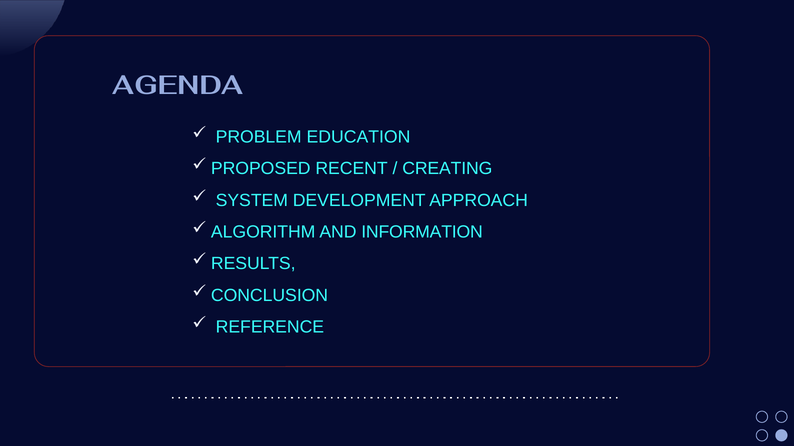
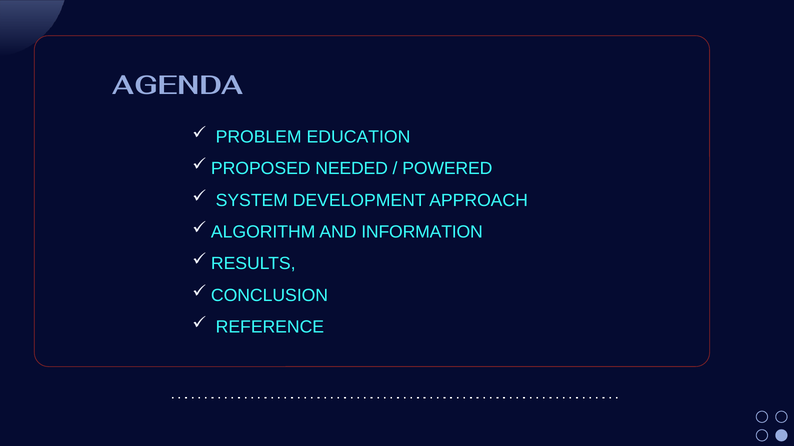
RECENT: RECENT -> NEEDED
CREATING: CREATING -> POWERED
